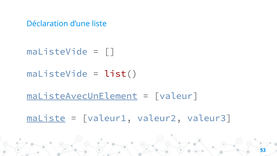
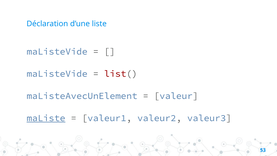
maListeAvecUnElement underline: present -> none
